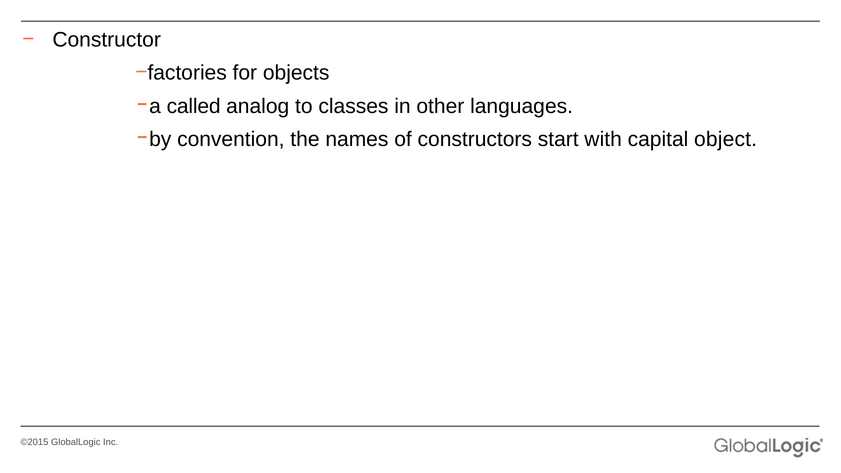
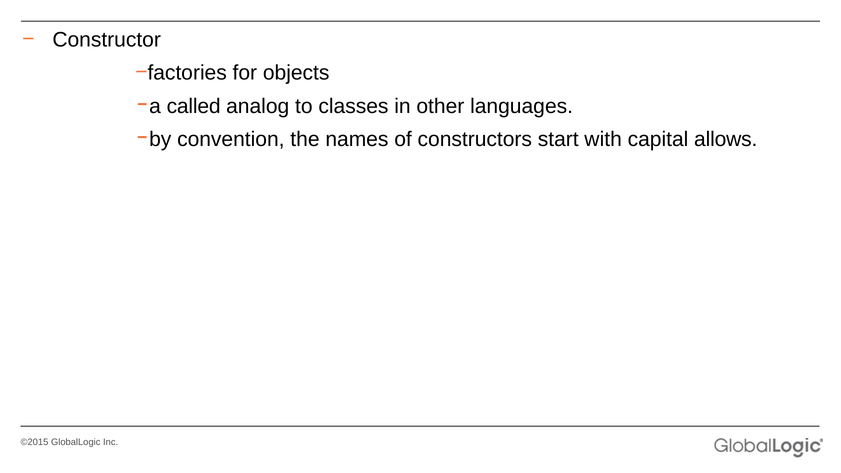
object: object -> allows
